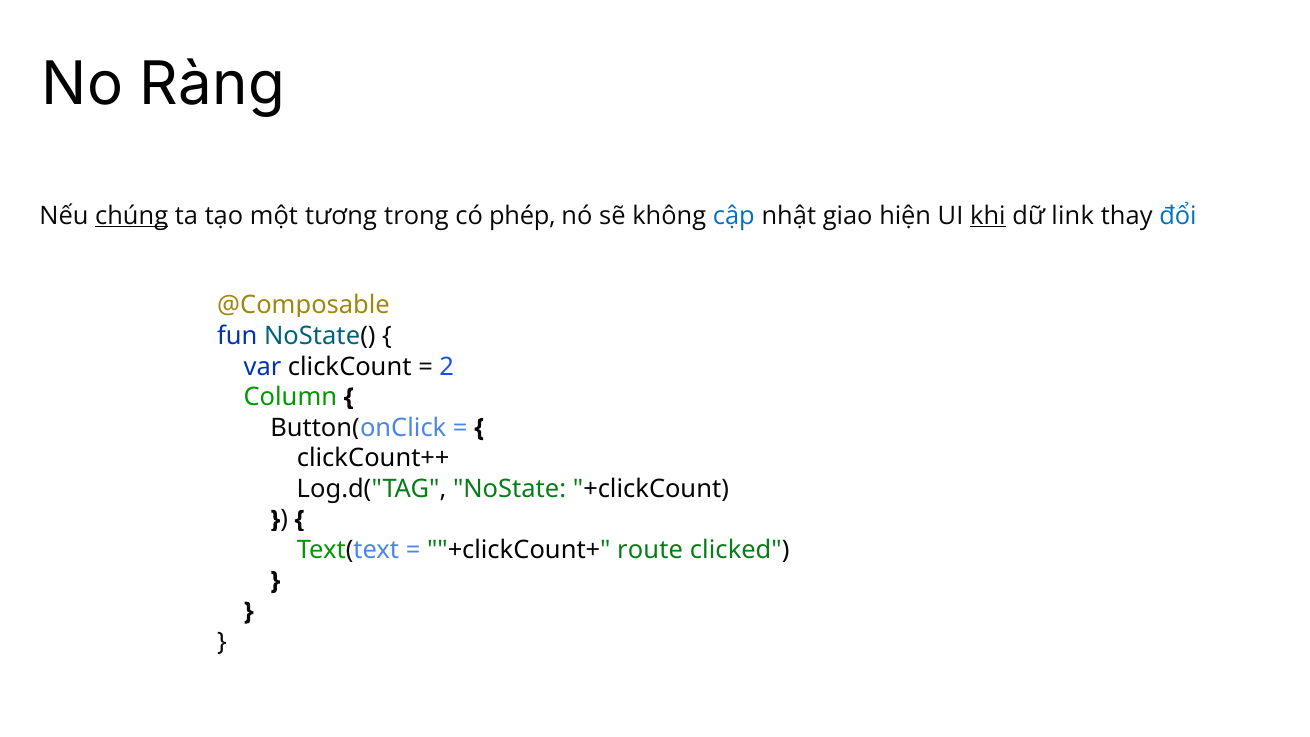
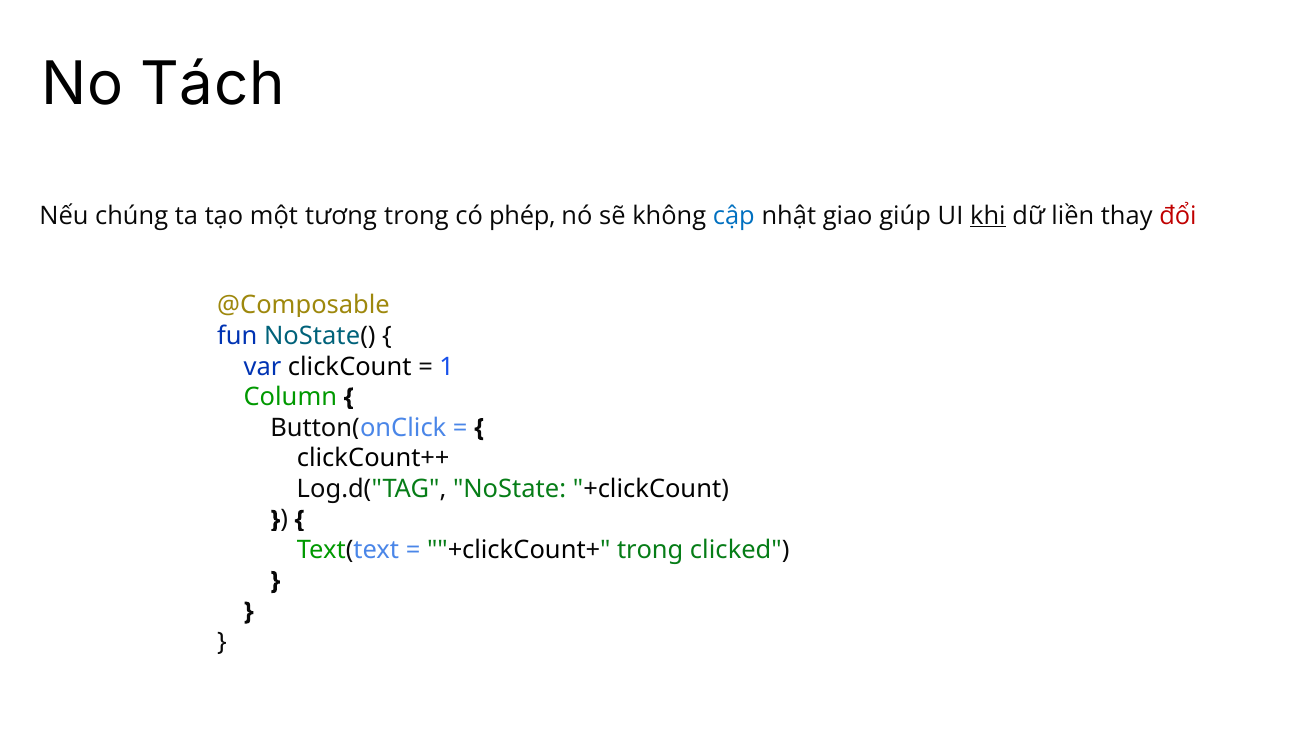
Ràng: Ràng -> Tách
chúng underline: present -> none
hiện: hiện -> giúp
link: link -> liền
đổi colour: blue -> red
2: 2 -> 1
+clickCount+ route: route -> trong
